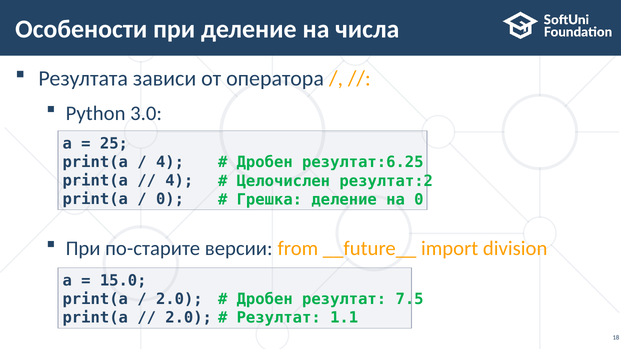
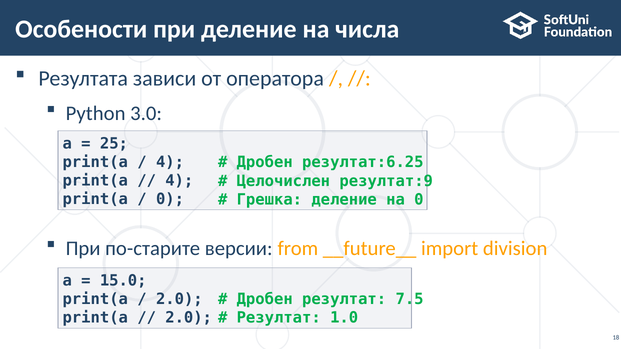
резултат:2: резултат:2 -> резултат:9
1.1: 1.1 -> 1.0
